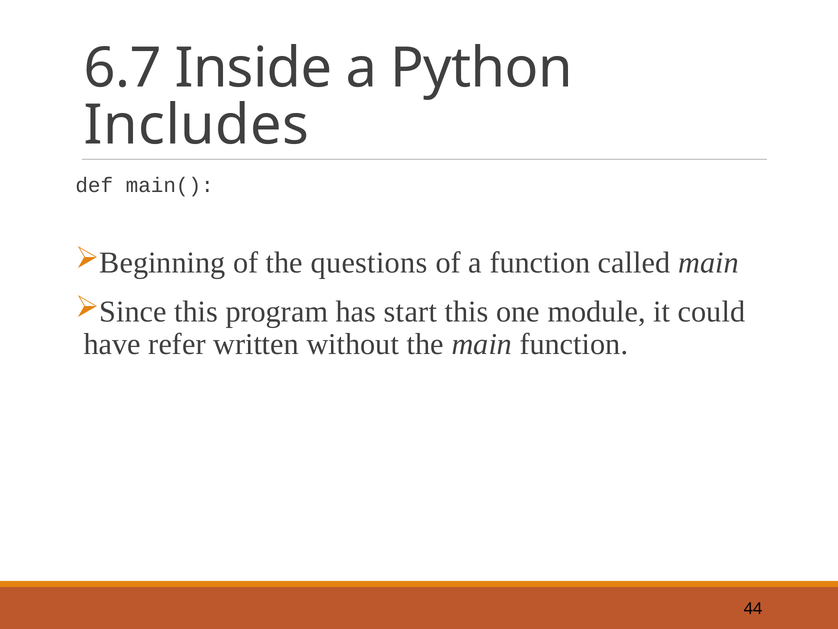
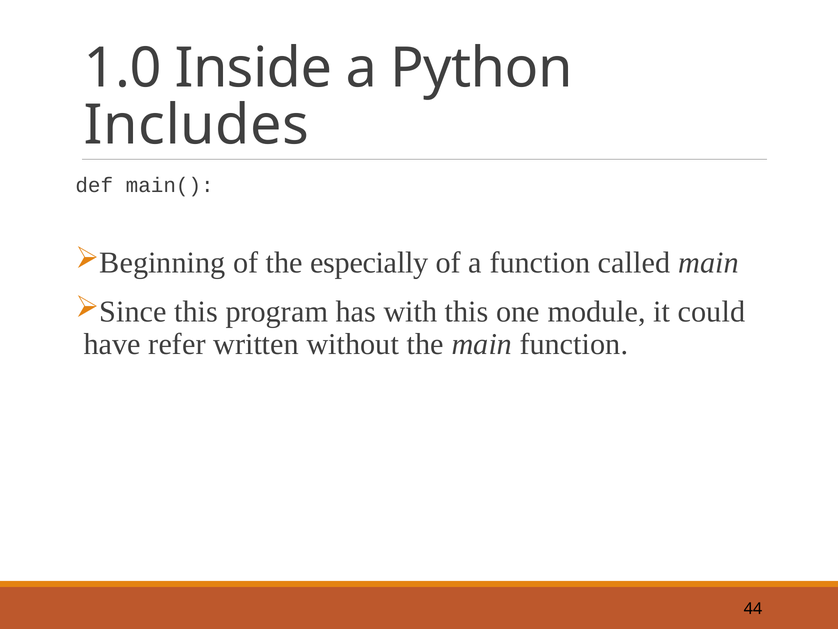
6.7: 6.7 -> 1.0
questions: questions -> especially
start: start -> with
